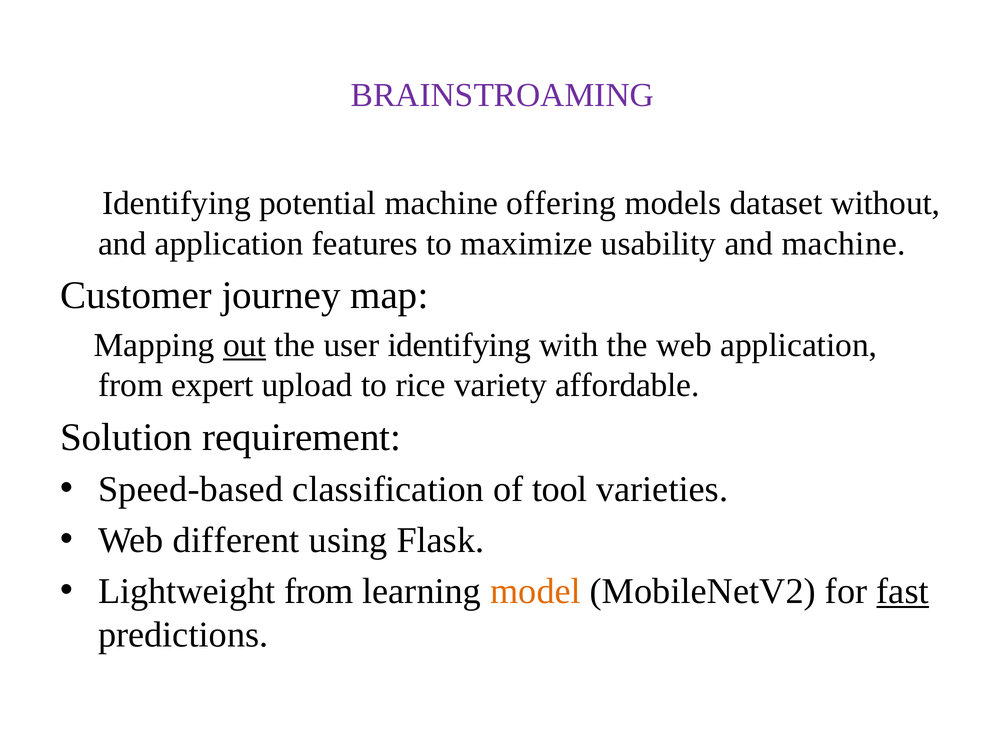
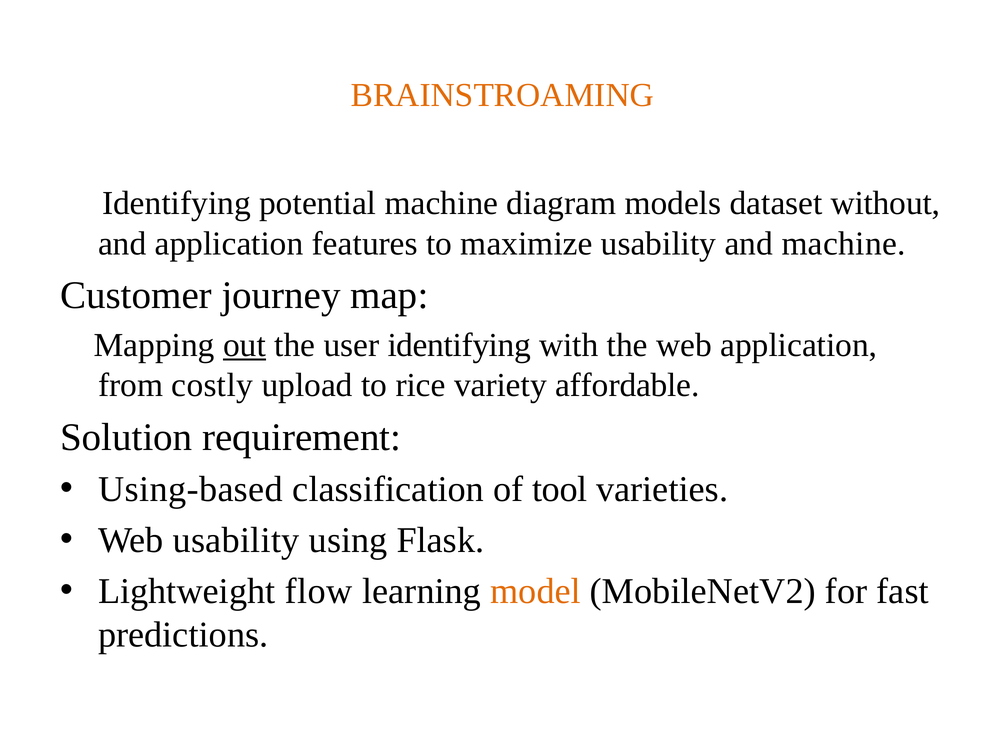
BRAINSTROAMING colour: purple -> orange
offering: offering -> diagram
expert: expert -> costly
Speed-based: Speed-based -> Using-based
Web different: different -> usability
Lightweight from: from -> flow
fast underline: present -> none
